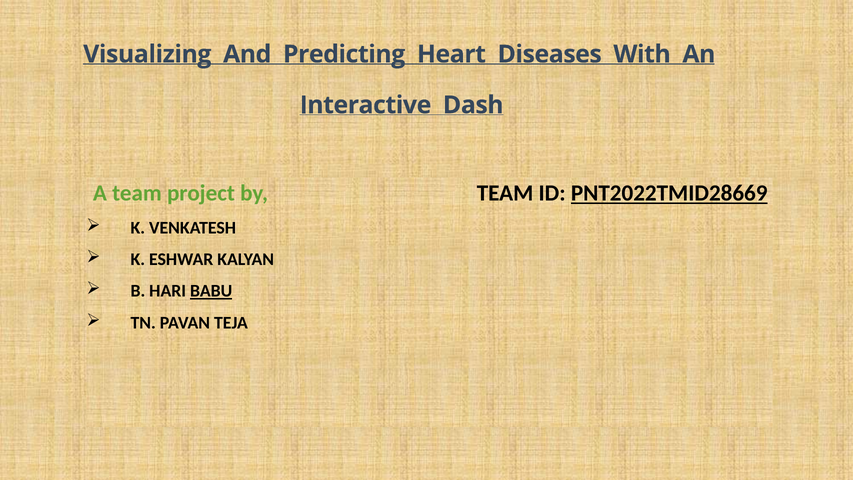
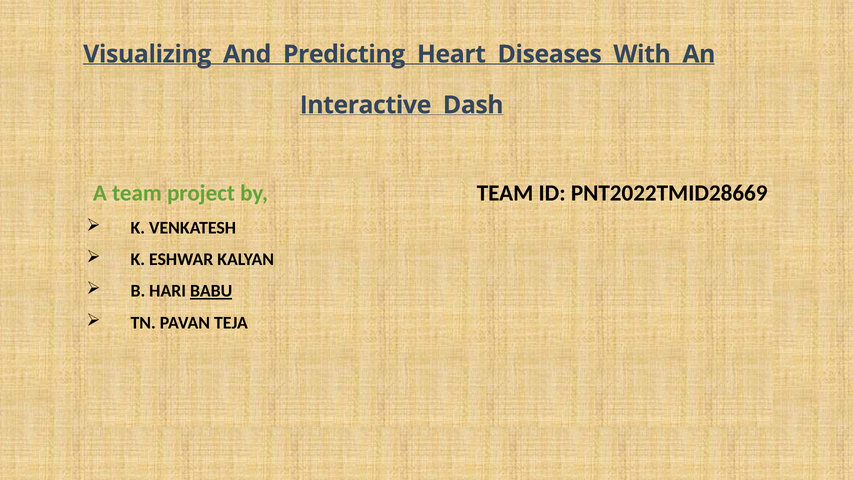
PNT2022TMID28669 underline: present -> none
